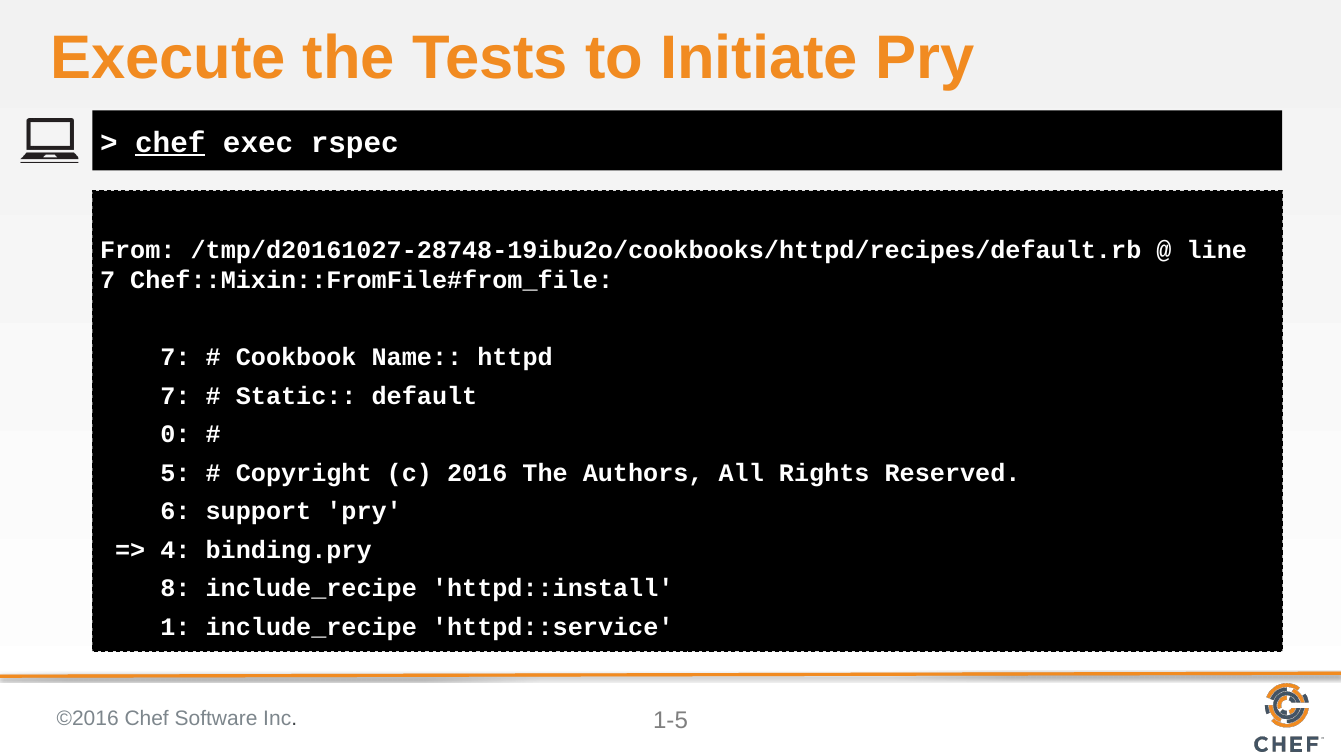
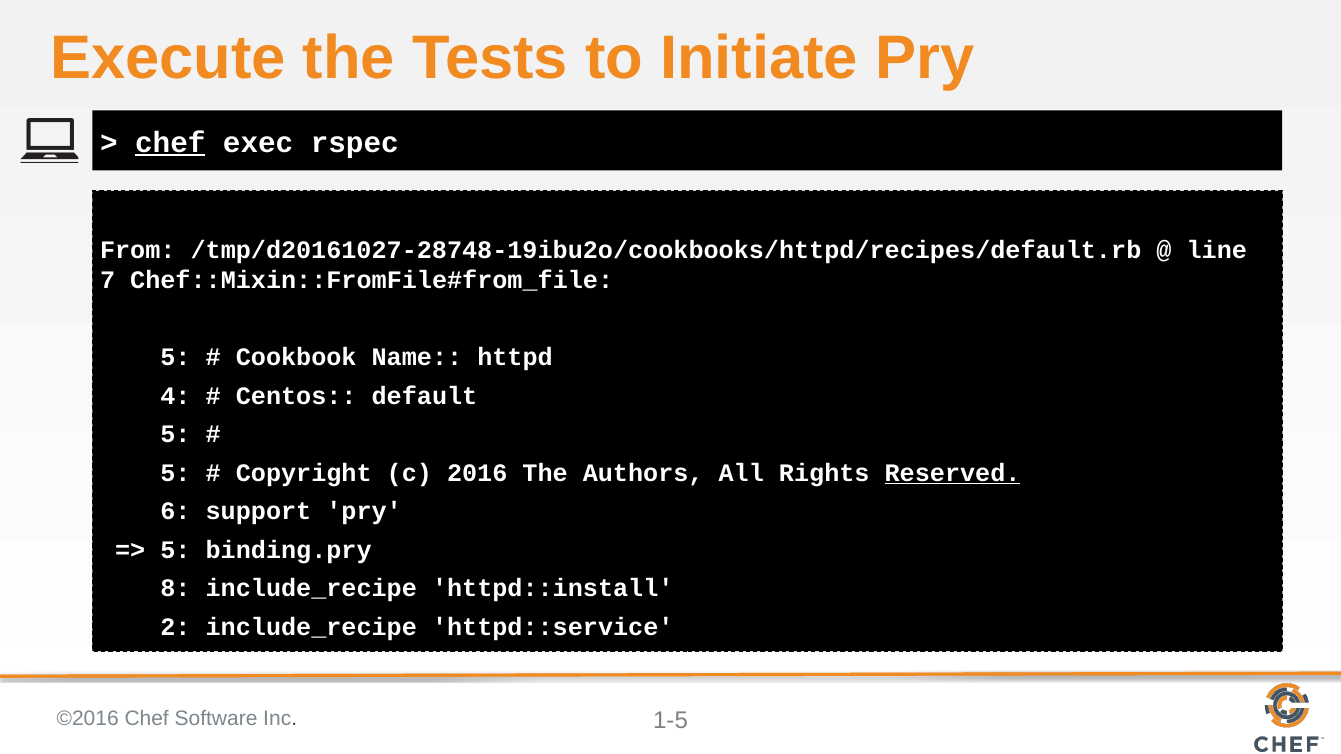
7 at (175, 357): 7 -> 5
7 at (175, 396): 7 -> 4
Static: Static -> Centos
0 at (175, 435): 0 -> 5
Reserved underline: none -> present
4 at (175, 550): 4 -> 5
1: 1 -> 2
